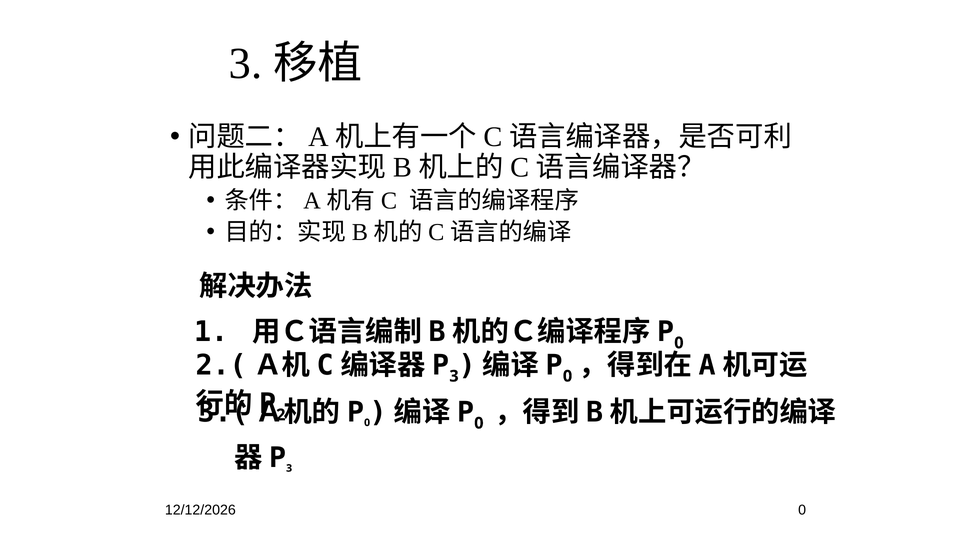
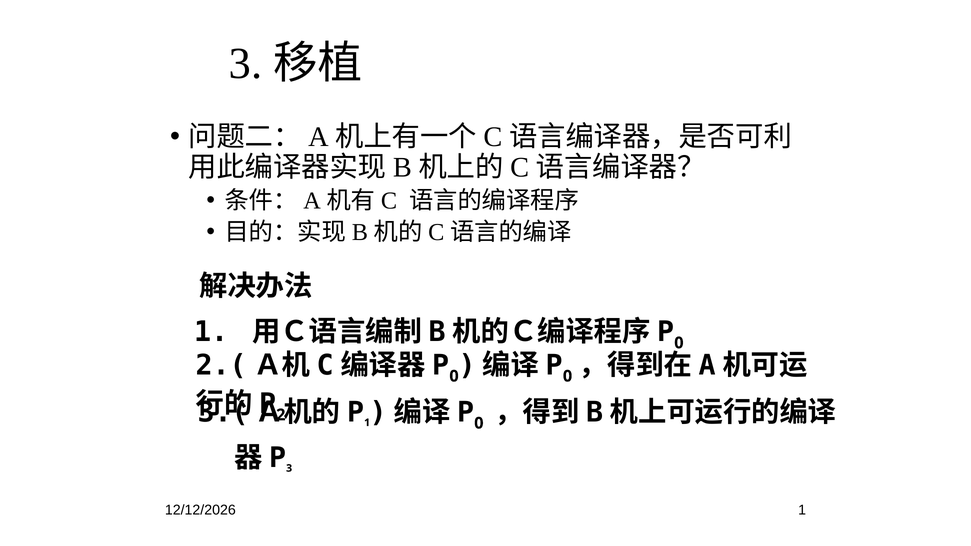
3 at (454, 376): 3 -> 0
0 at (367, 423): 0 -> 1
0 at (802, 510): 0 -> 1
